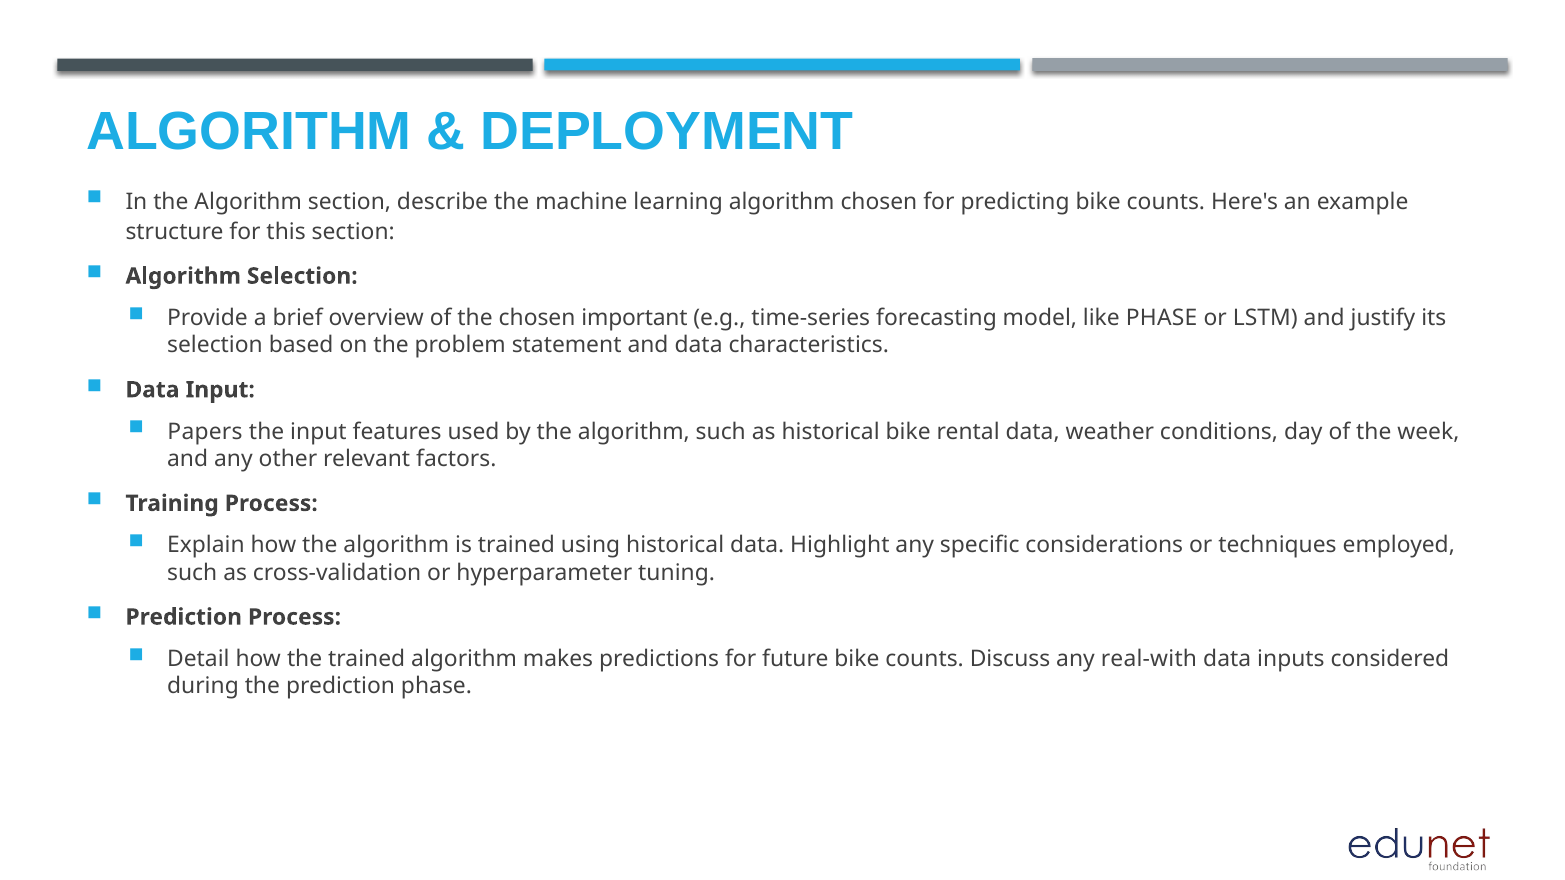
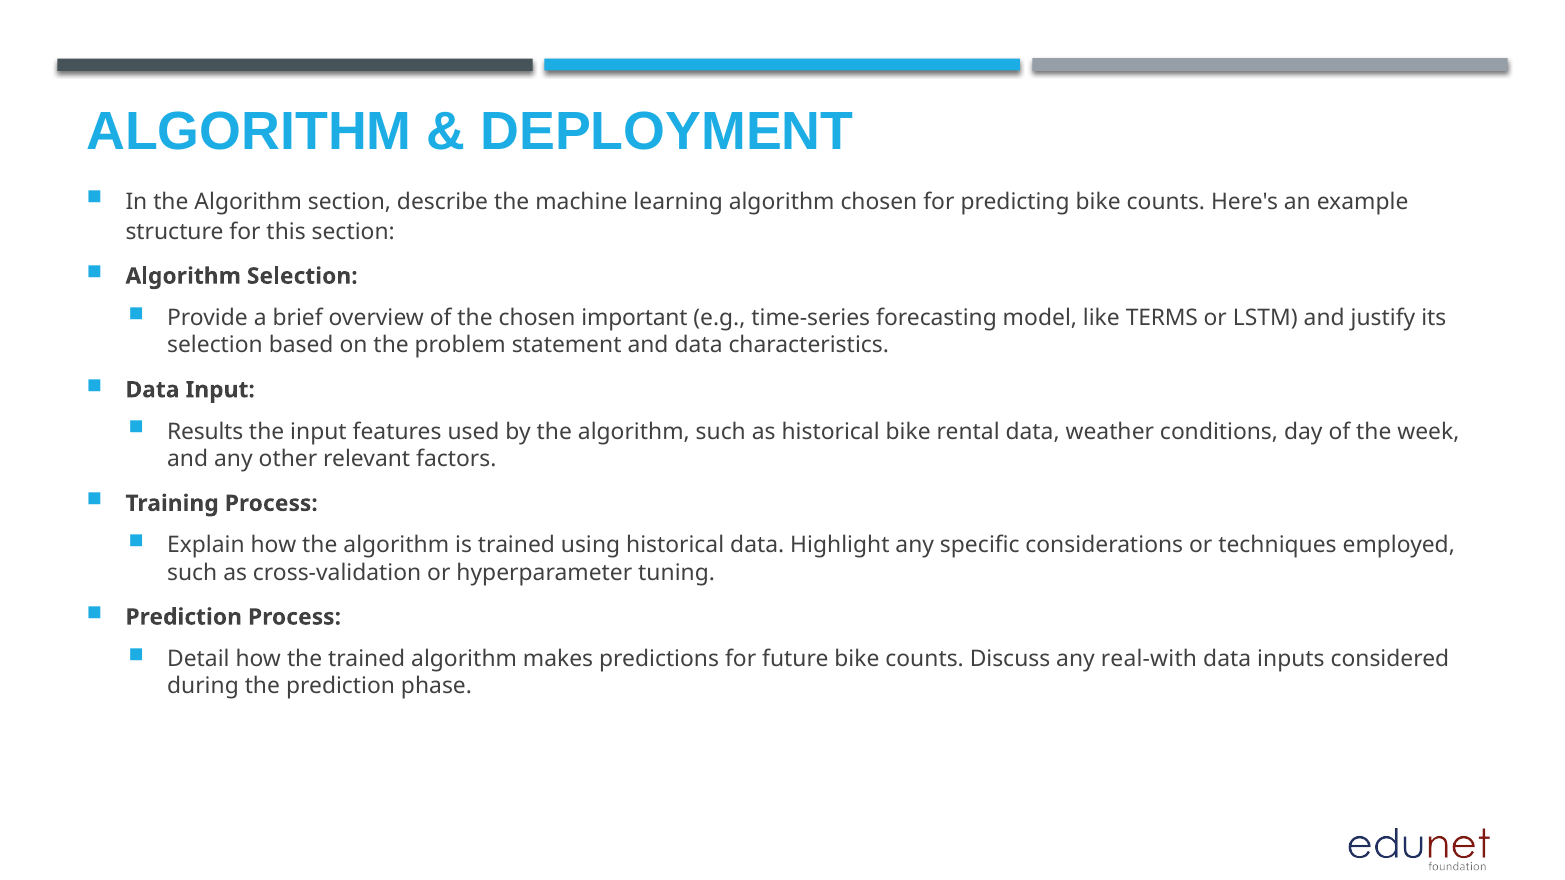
like PHASE: PHASE -> TERMS
Papers: Papers -> Results
